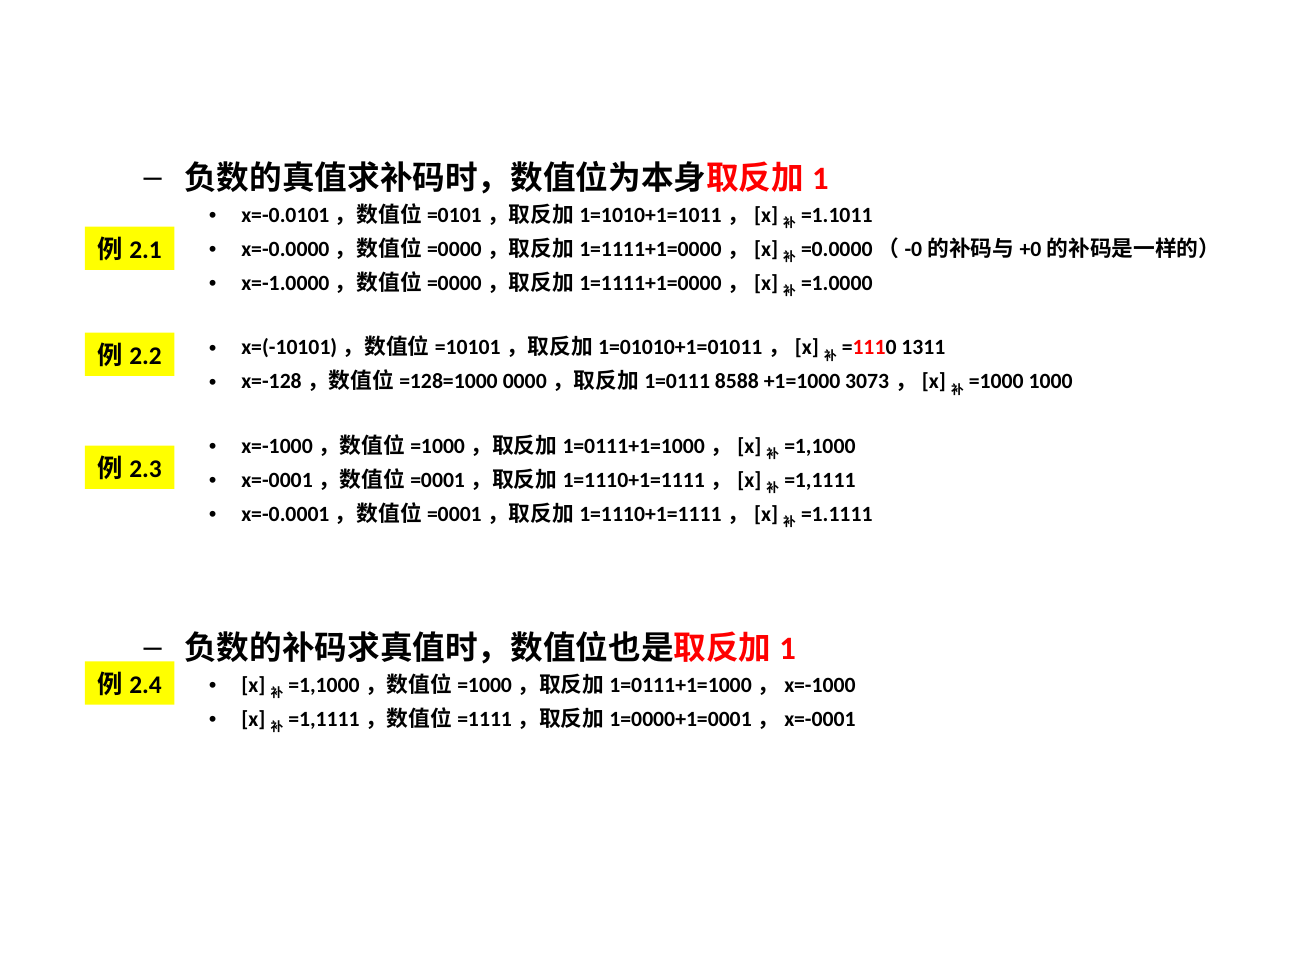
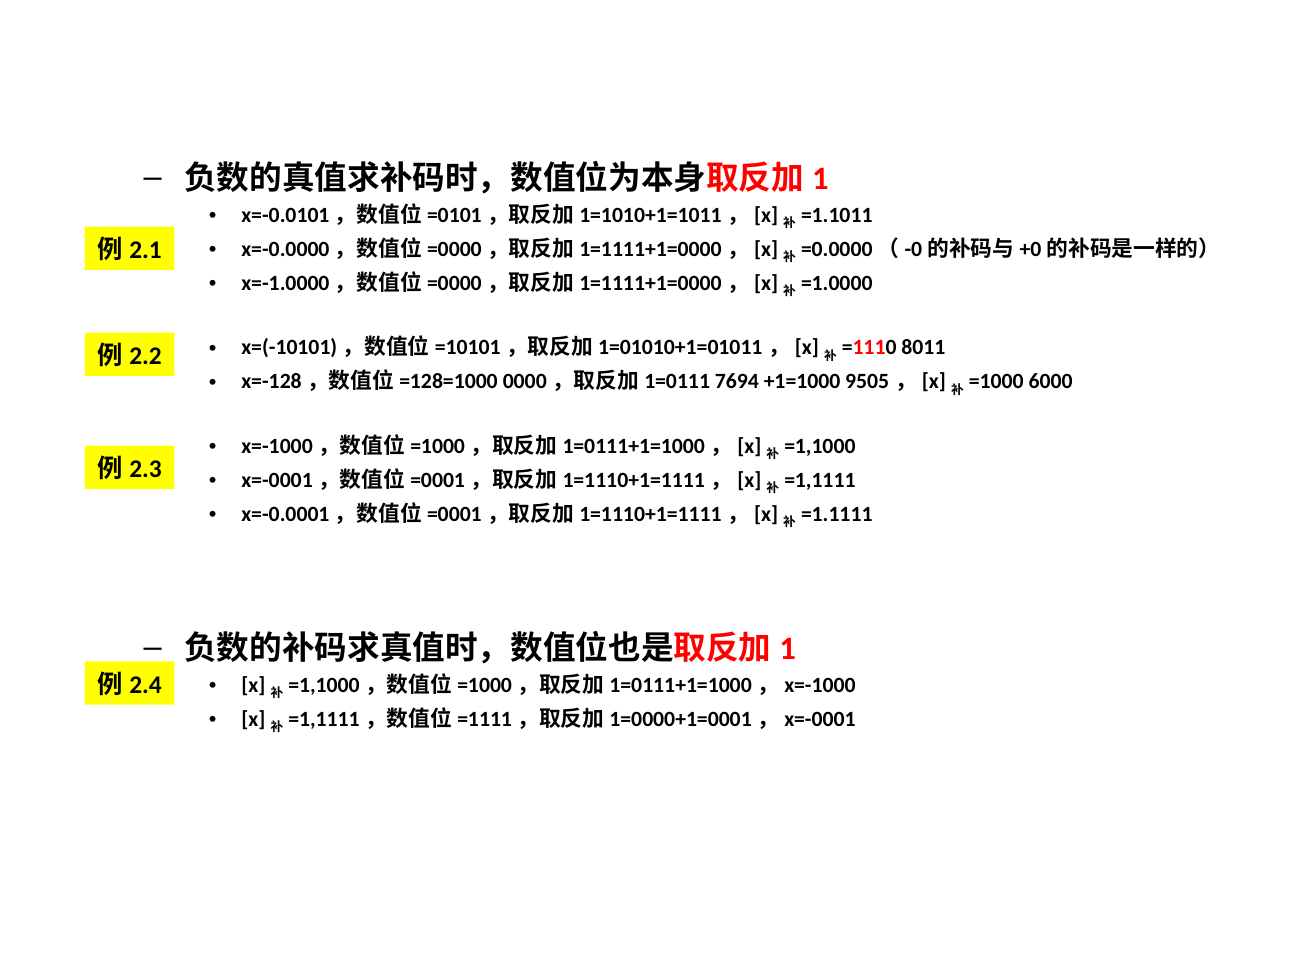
1311: 1311 -> 8011
8588: 8588 -> 7694
3073: 3073 -> 9505
1000: 1000 -> 6000
